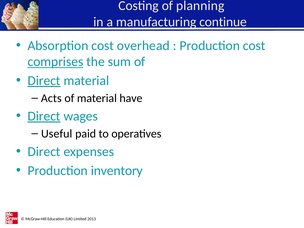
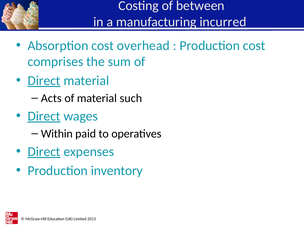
planning: planning -> between
continue: continue -> incurred
comprises underline: present -> none
have: have -> such
Useful: Useful -> Within
Direct at (44, 152) underline: none -> present
